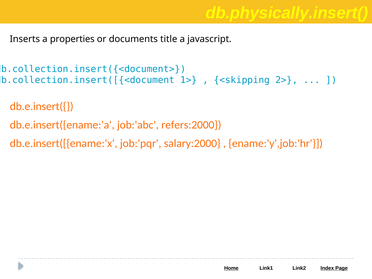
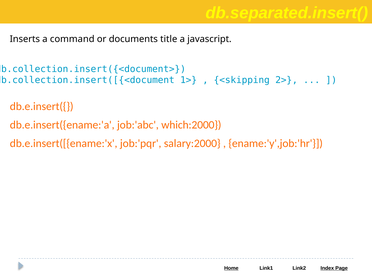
db.physically.insert(: db.physically.insert( -> db.separated.insert(
properties: properties -> command
refers:2000: refers:2000 -> which:2000
